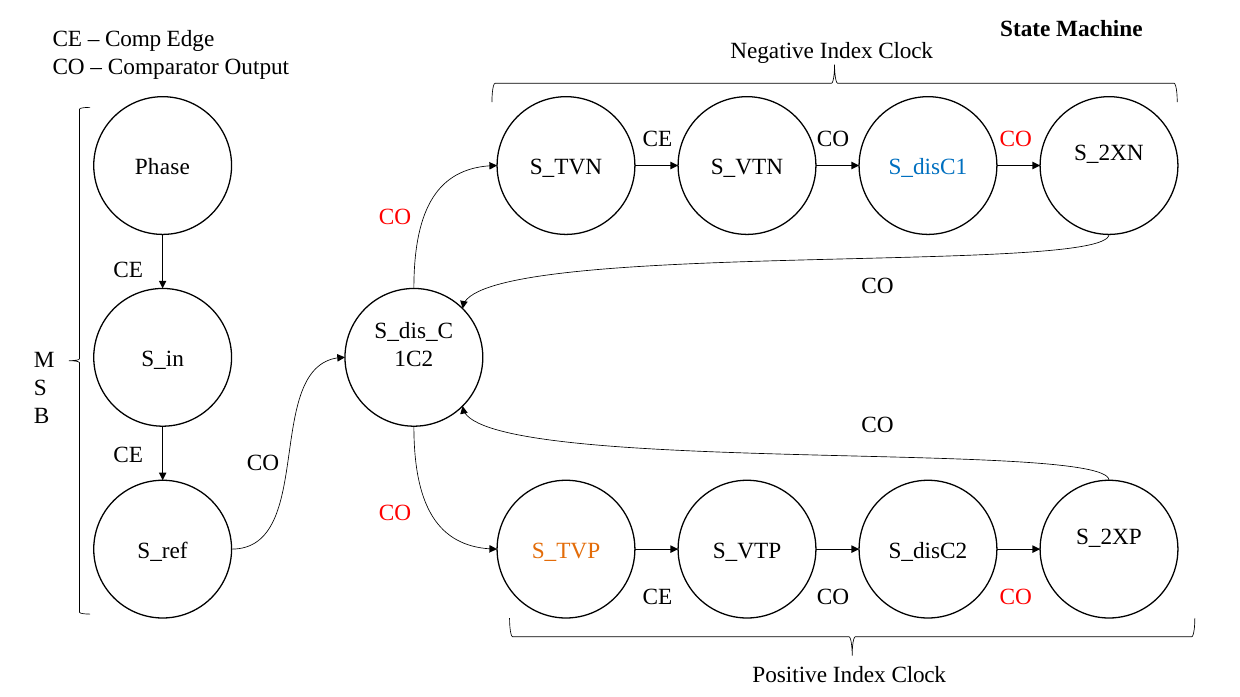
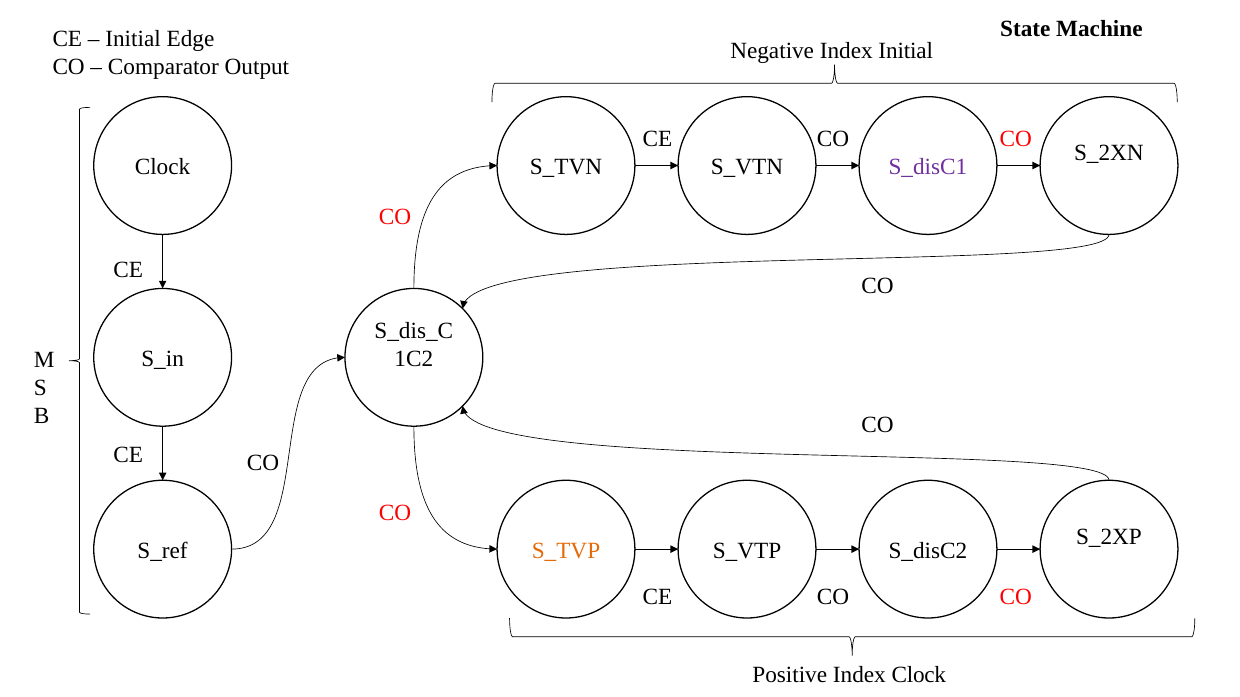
Comp at (133, 39): Comp -> Initial
Negative Index Clock: Clock -> Initial
Phase at (162, 167): Phase -> Clock
S_disC1 colour: blue -> purple
